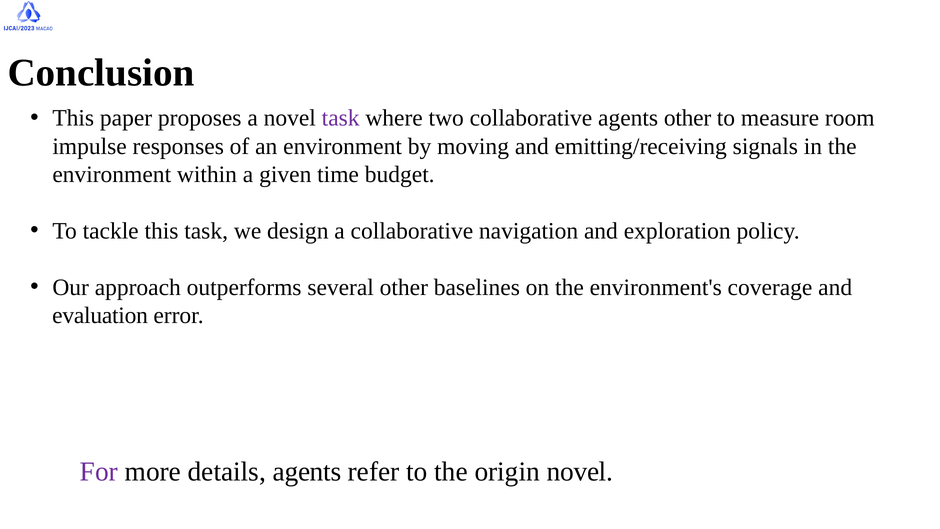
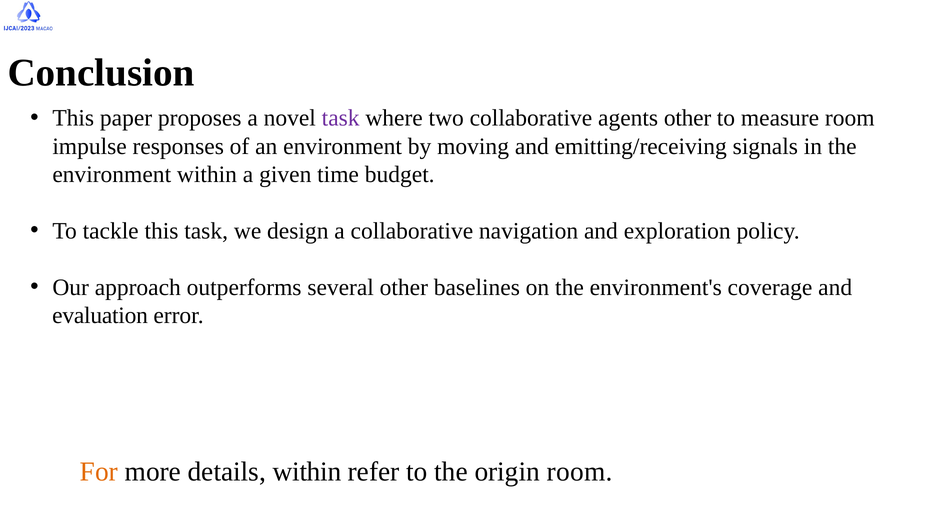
For colour: purple -> orange
details agents: agents -> within
origin novel: novel -> room
